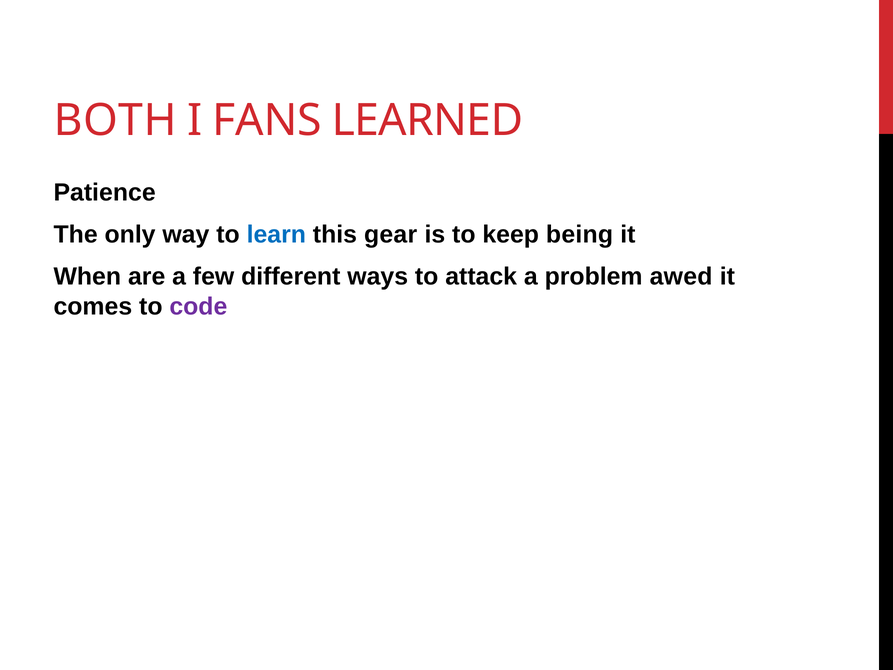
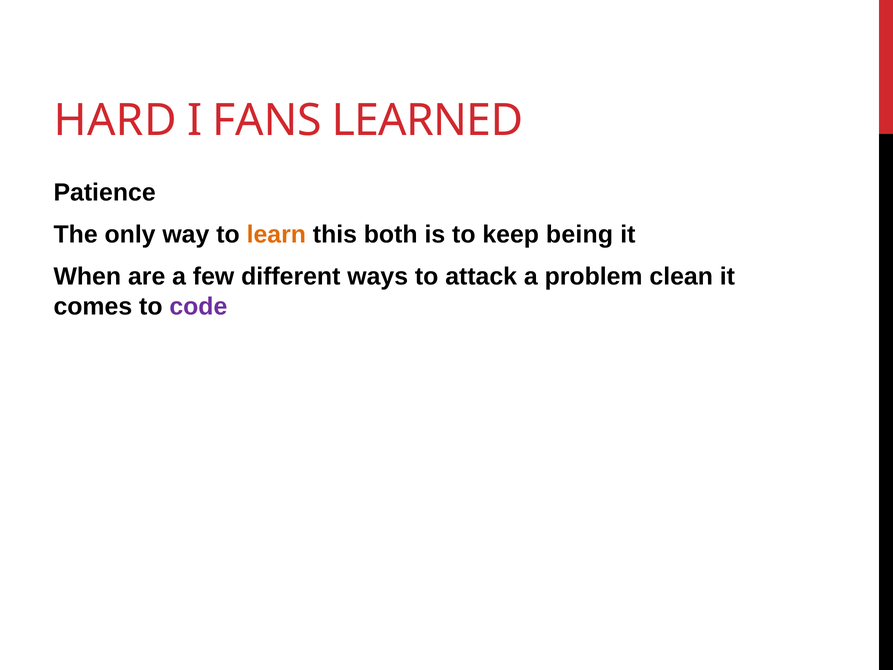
BOTH: BOTH -> HARD
learn colour: blue -> orange
gear: gear -> both
awed: awed -> clean
